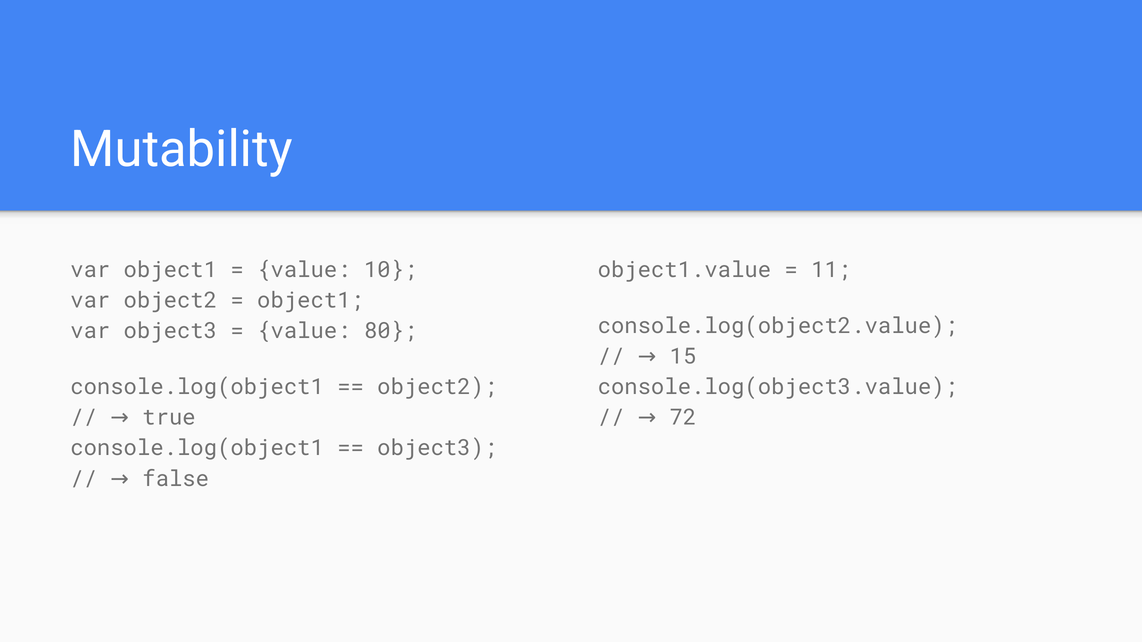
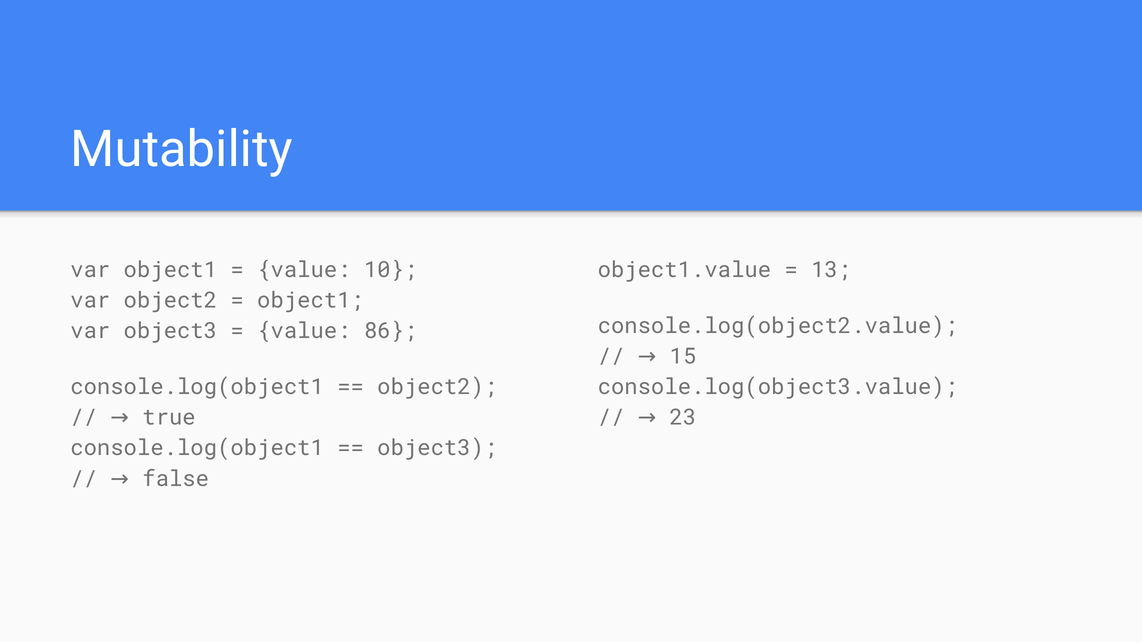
11: 11 -> 13
80: 80 -> 86
72: 72 -> 23
